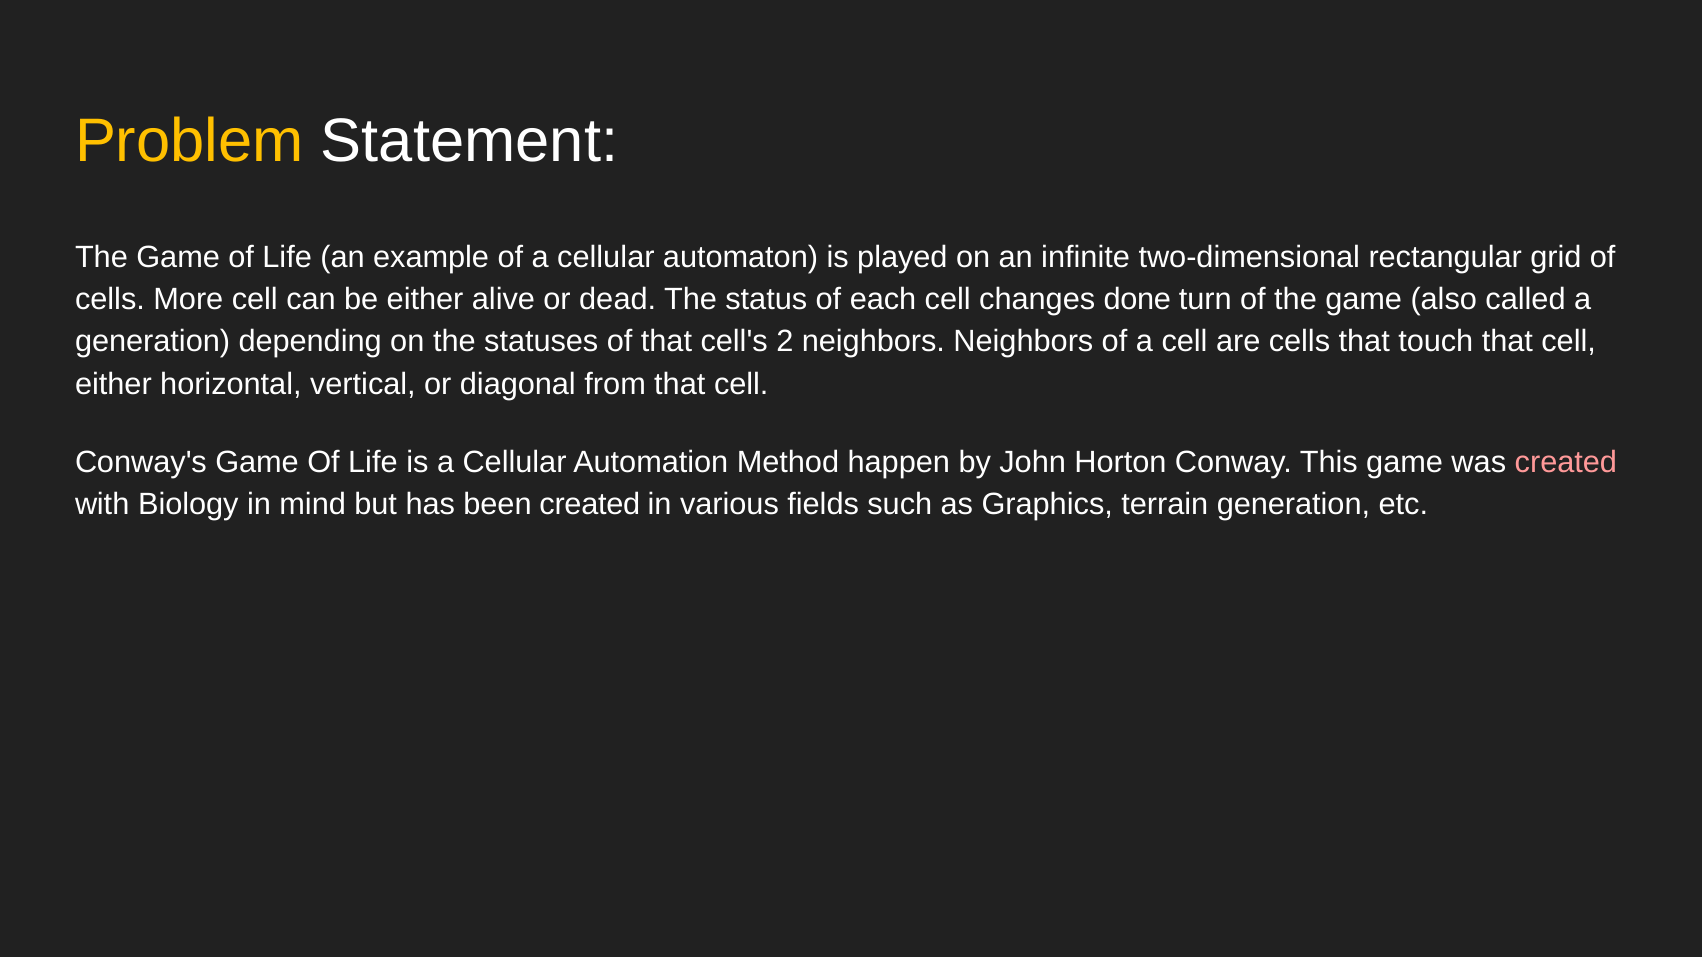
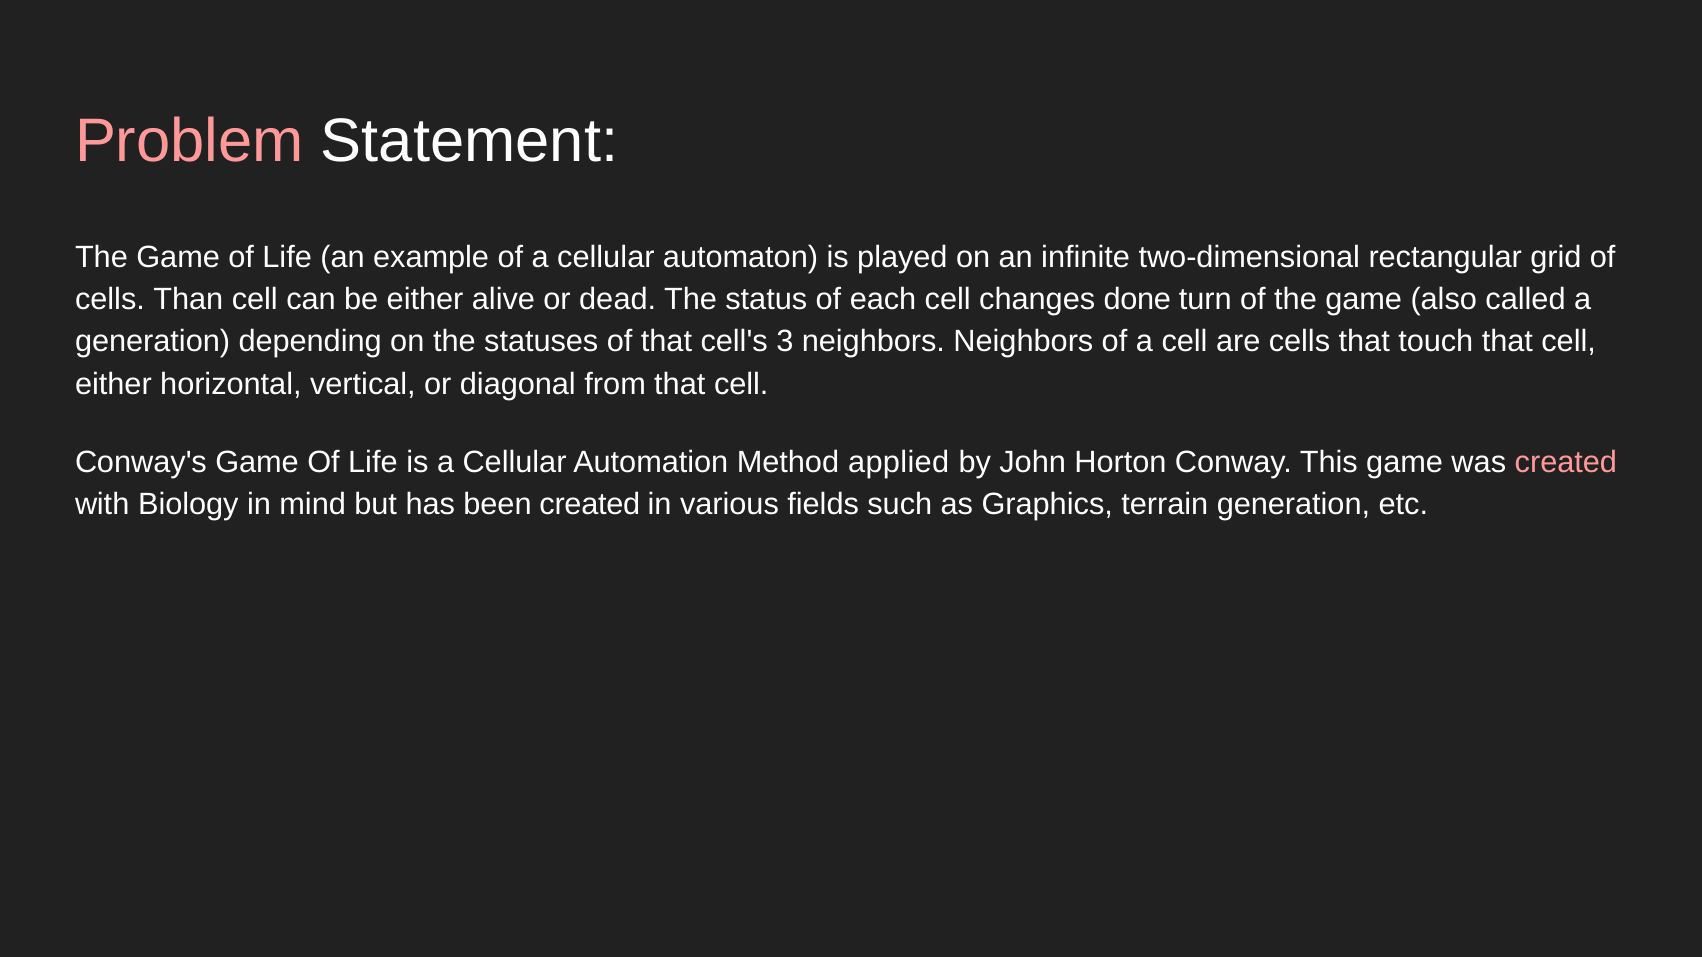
Problem colour: yellow -> pink
More: More -> Than
2: 2 -> 3
happen: happen -> applied
